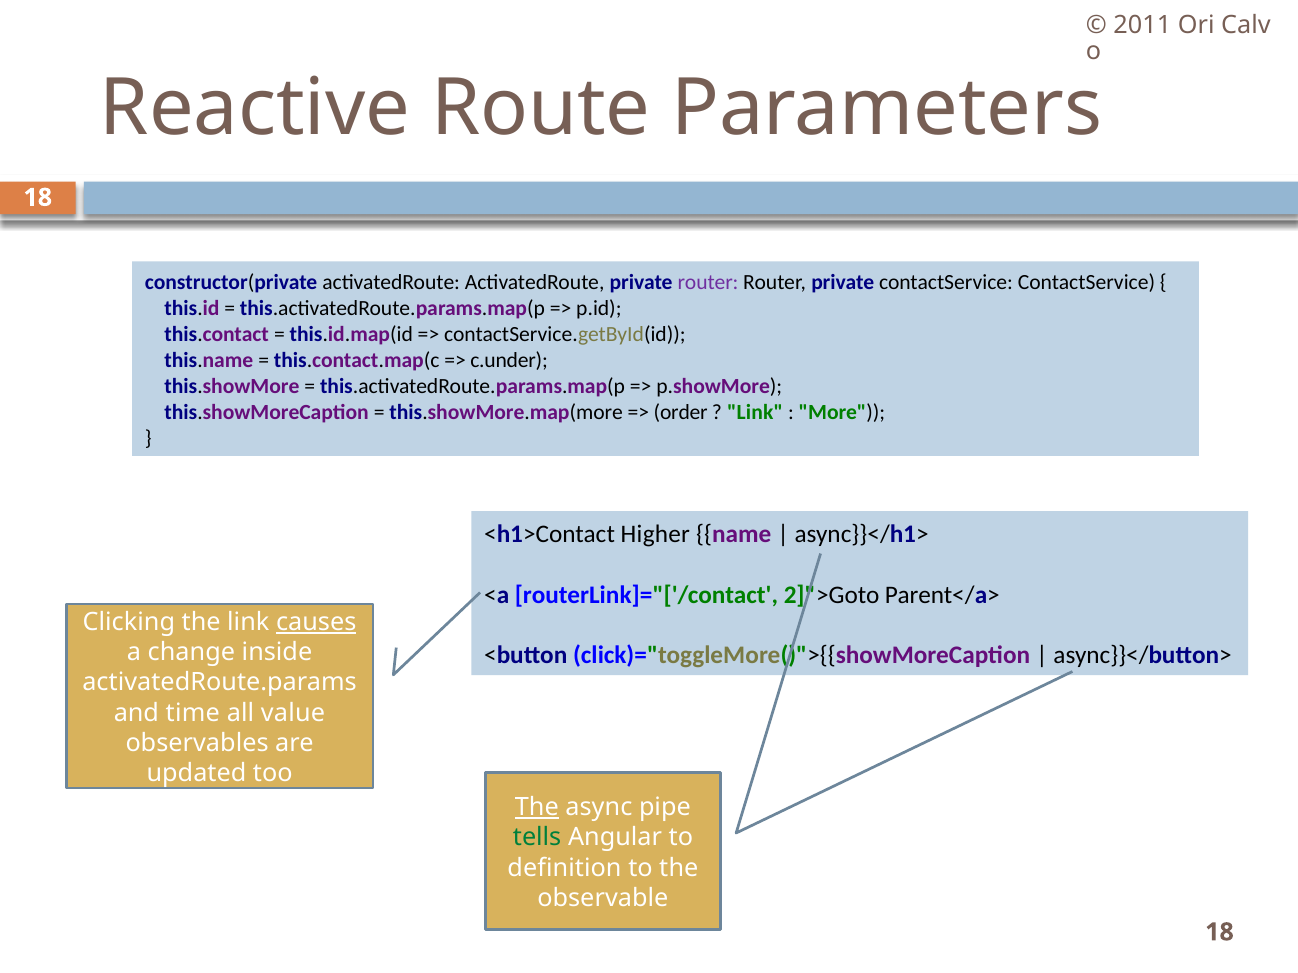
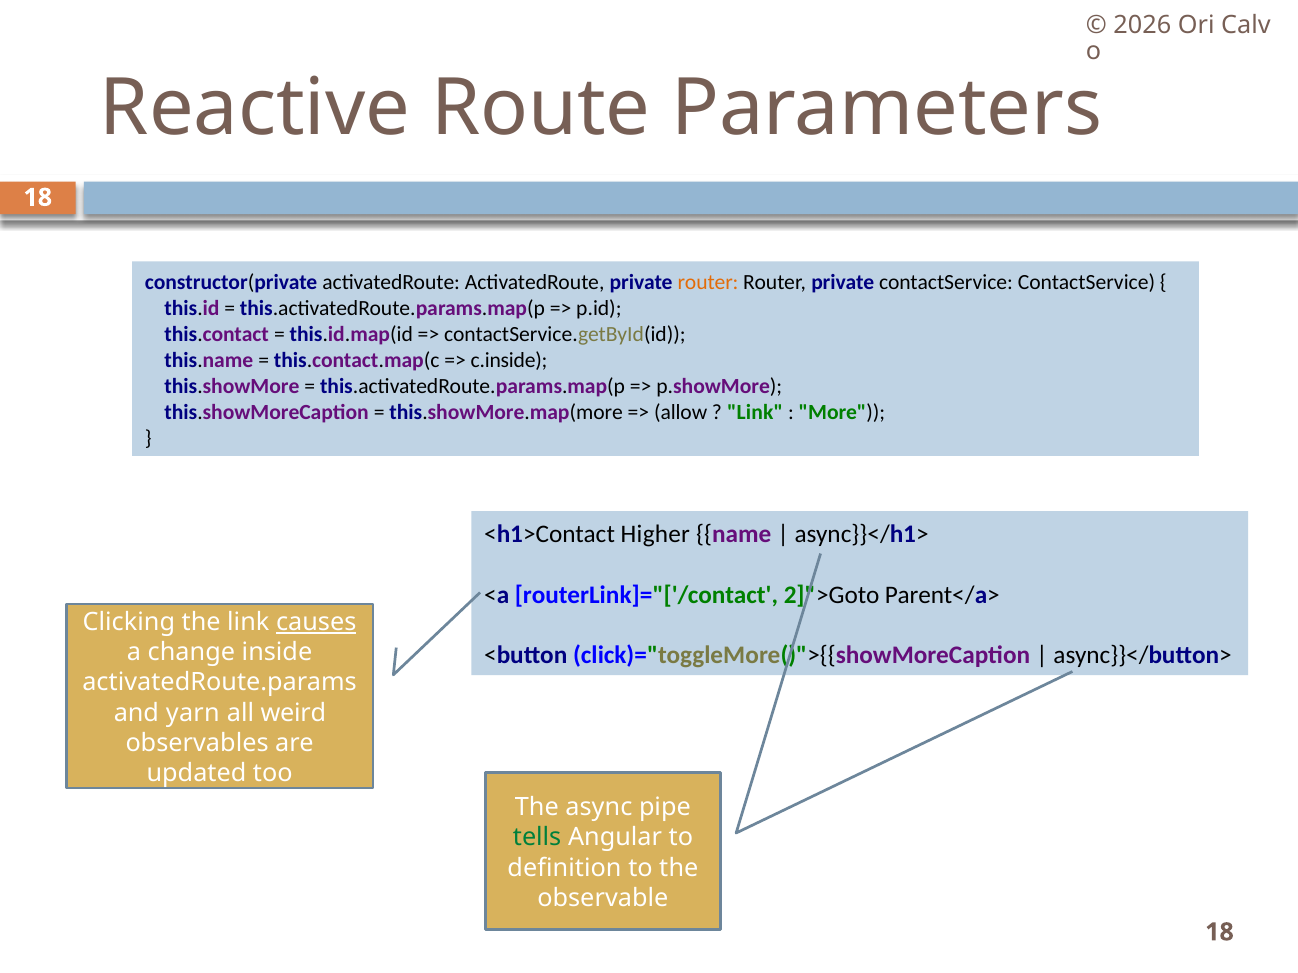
2011: 2011 -> 2026
router at (708, 282) colour: purple -> orange
c.under: c.under -> c.inside
order: order -> allow
time: time -> yarn
value: value -> weird
The at (537, 808) underline: present -> none
